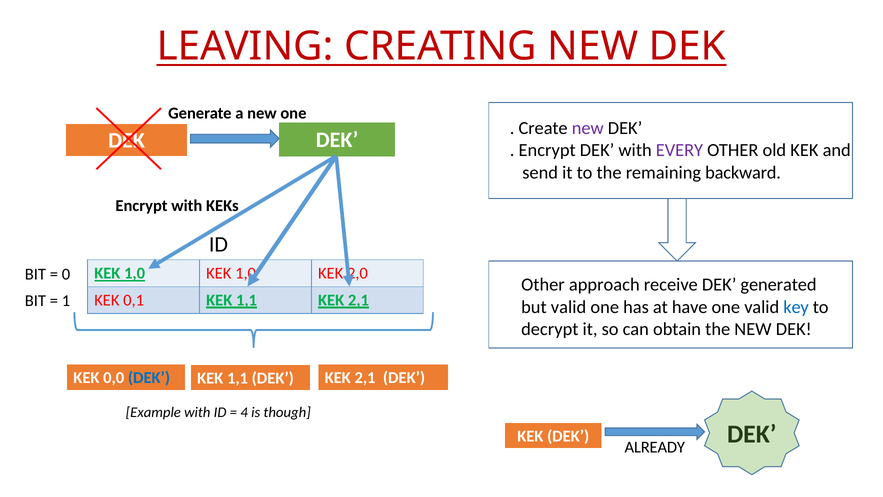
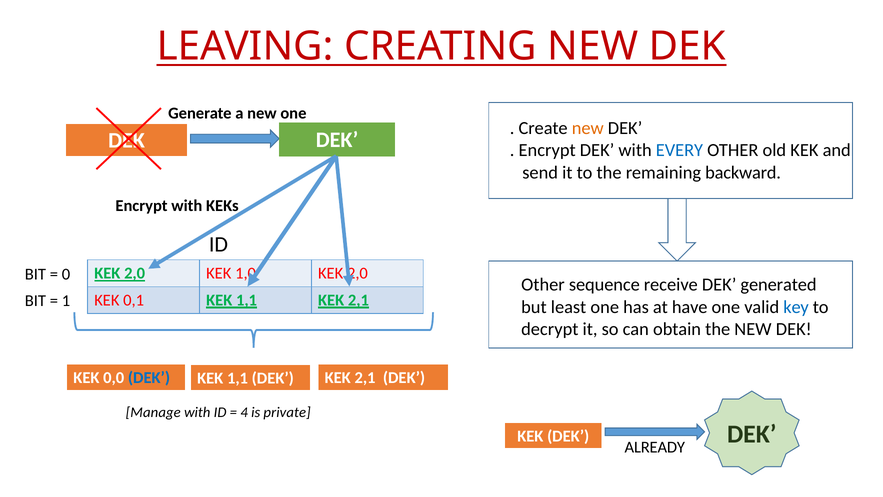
new at (588, 128) colour: purple -> orange
EVERY colour: purple -> blue
1,0 at (135, 273): 1,0 -> 2,0
approach: approach -> sequence
but valid: valid -> least
Example: Example -> Manage
though: though -> private
